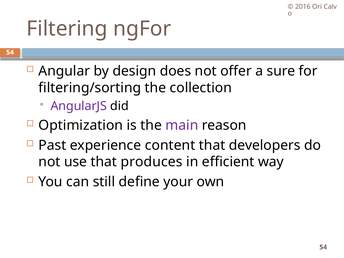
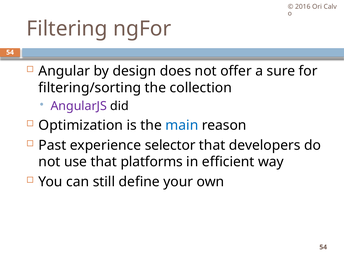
main colour: purple -> blue
content: content -> selector
produces: produces -> platforms
